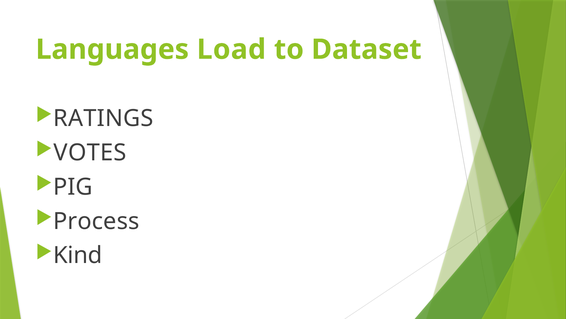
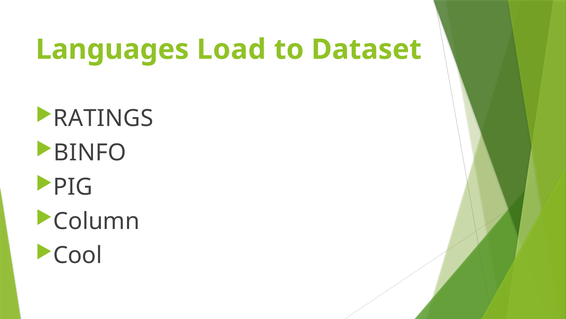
VOTES: VOTES -> BINFO
Process: Process -> Column
Kind: Kind -> Cool
